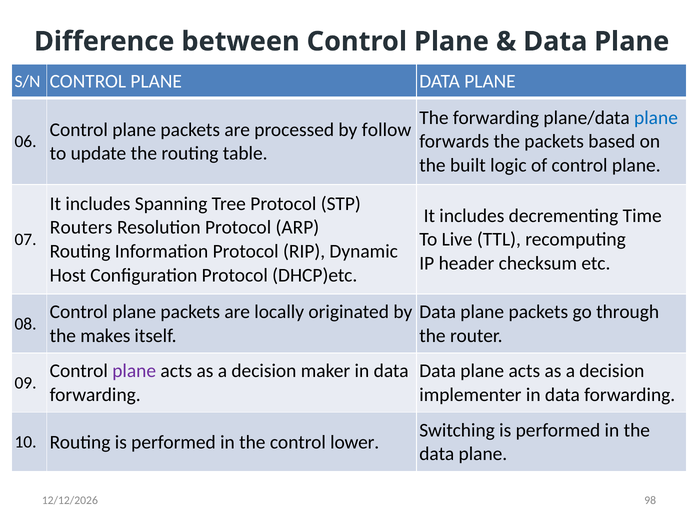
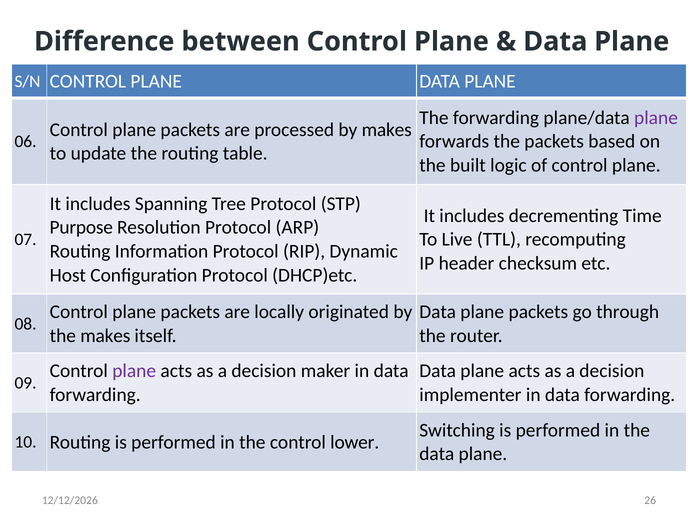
plane at (656, 118) colour: blue -> purple
by follow: follow -> makes
Routers: Routers -> Purpose
98: 98 -> 26
